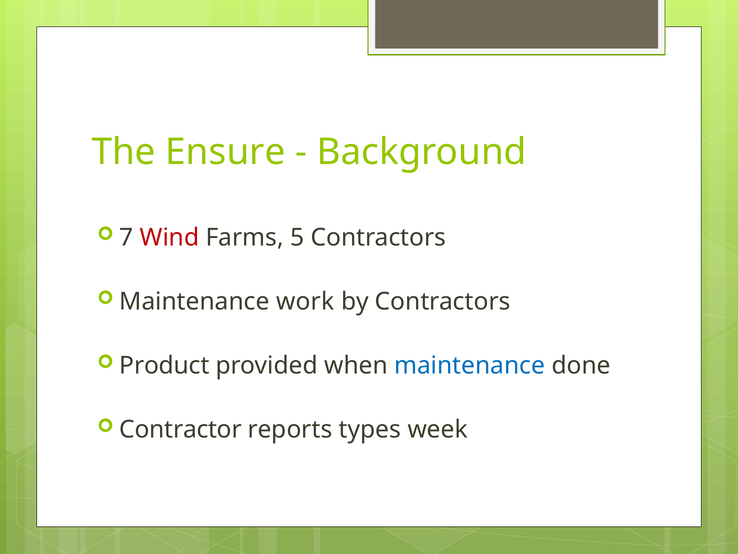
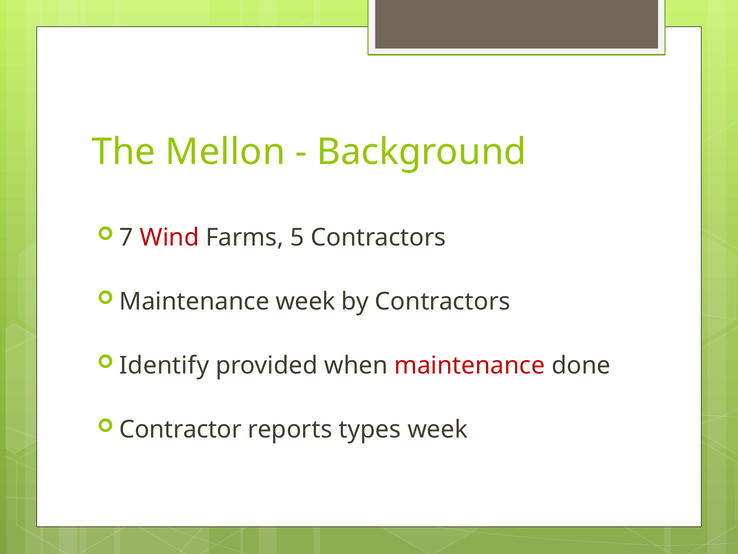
Ensure: Ensure -> Mellon
Maintenance work: work -> week
Product: Product -> Identify
maintenance at (470, 365) colour: blue -> red
